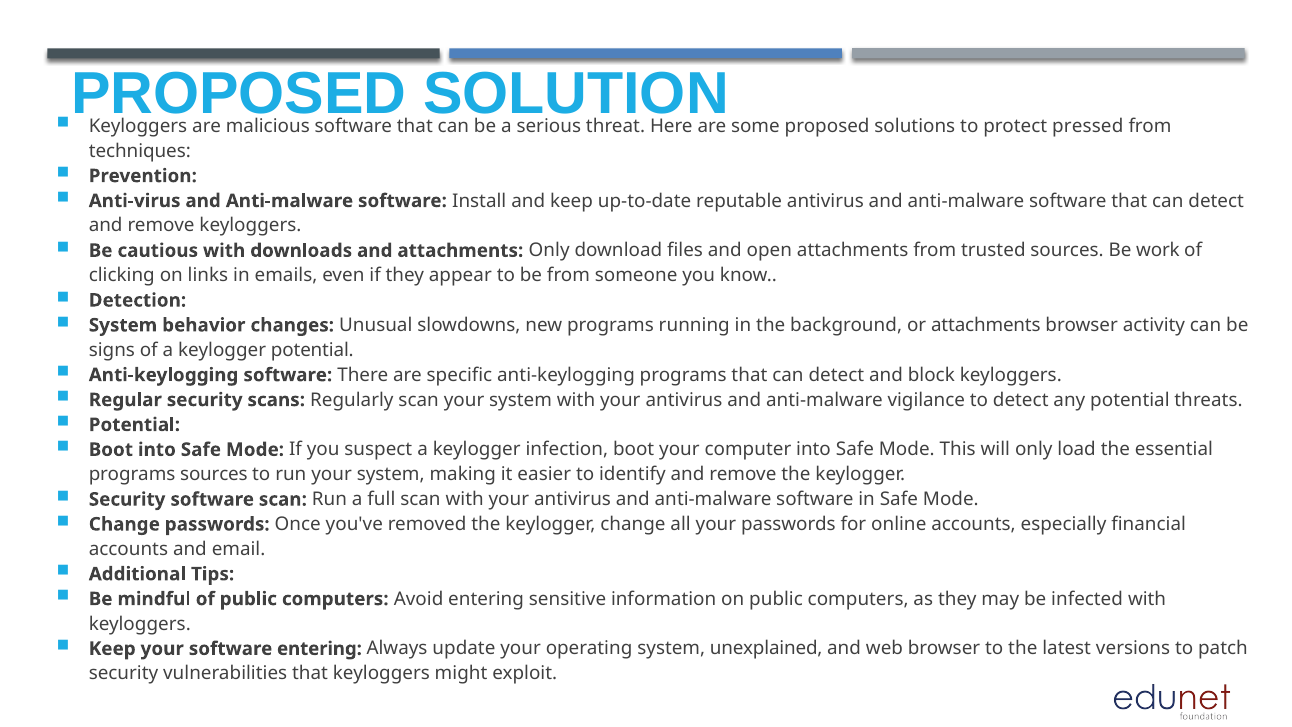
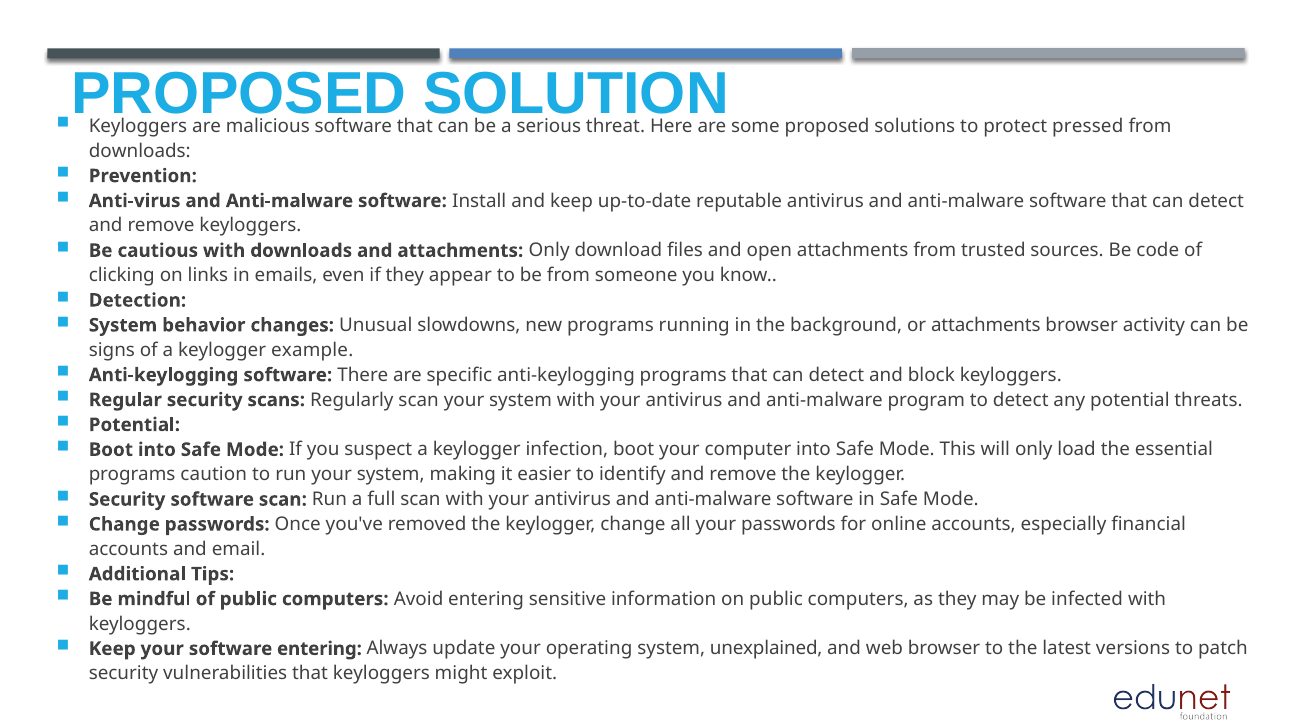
techniques at (140, 151): techniques -> downloads
work: work -> code
keylogger potential: potential -> example
vigilance: vigilance -> program
programs sources: sources -> caution
